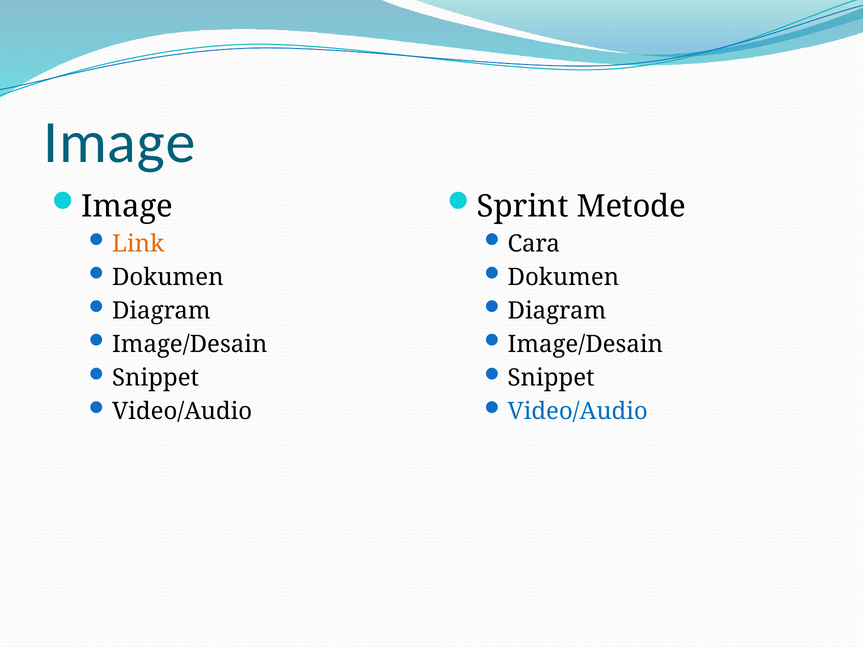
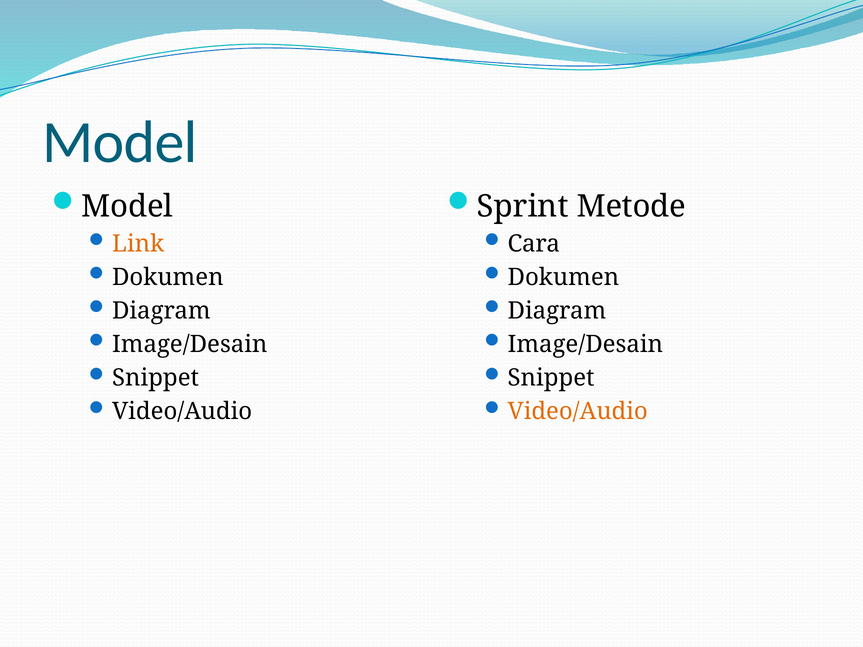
Image at (119, 143): Image -> Model
Image at (127, 206): Image -> Model
Video/Audio at (578, 412) colour: blue -> orange
